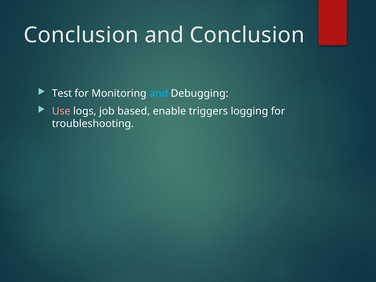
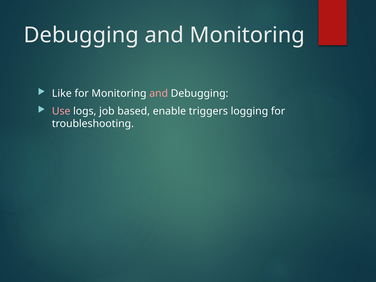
Conclusion at (81, 35): Conclusion -> Debugging
and Conclusion: Conclusion -> Monitoring
Test: Test -> Like
and at (159, 93) colour: light blue -> pink
